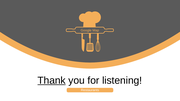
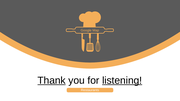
listening underline: none -> present
